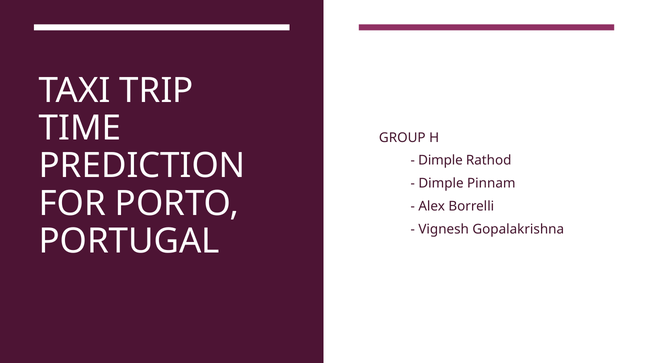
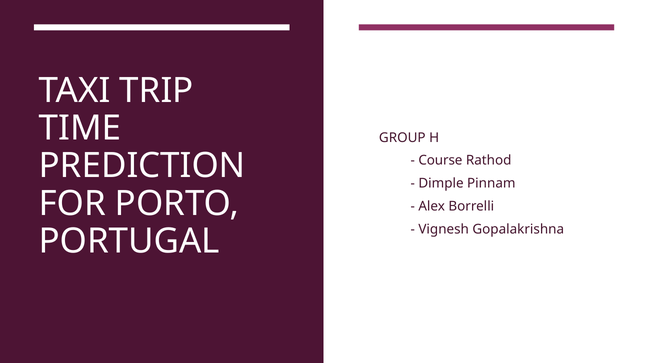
Dimple at (440, 160): Dimple -> Course
